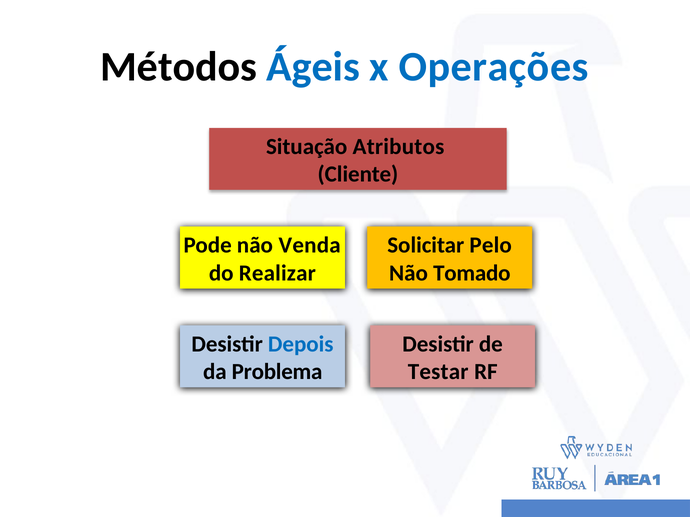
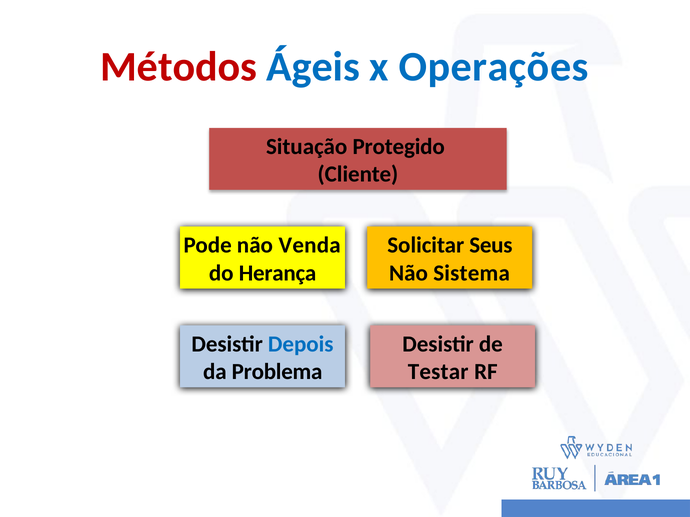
Métodos colour: black -> red
Atributos: Atributos -> Protegido
Pelo: Pelo -> Seus
Realizar: Realizar -> Herança
Tomado: Tomado -> Sistema
